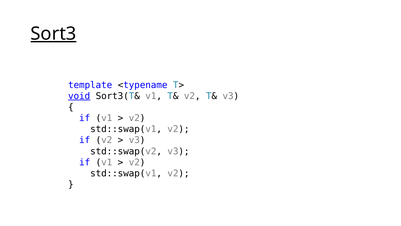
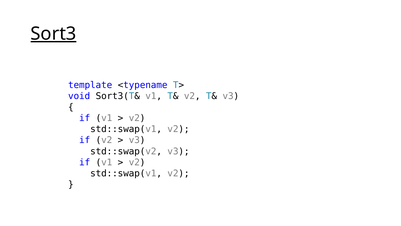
void underline: present -> none
